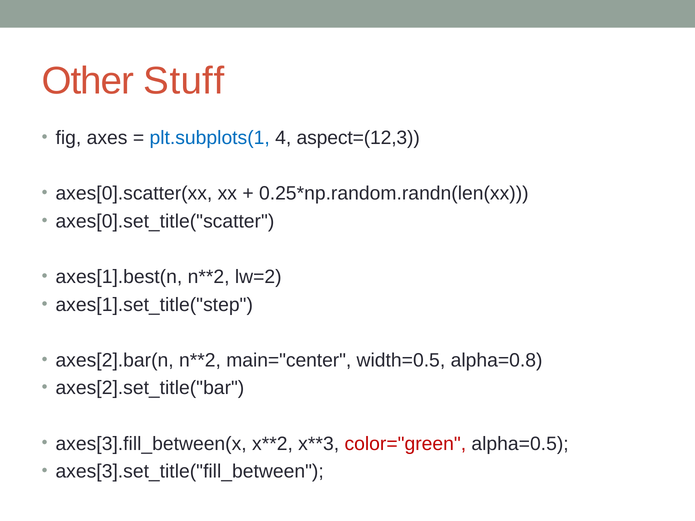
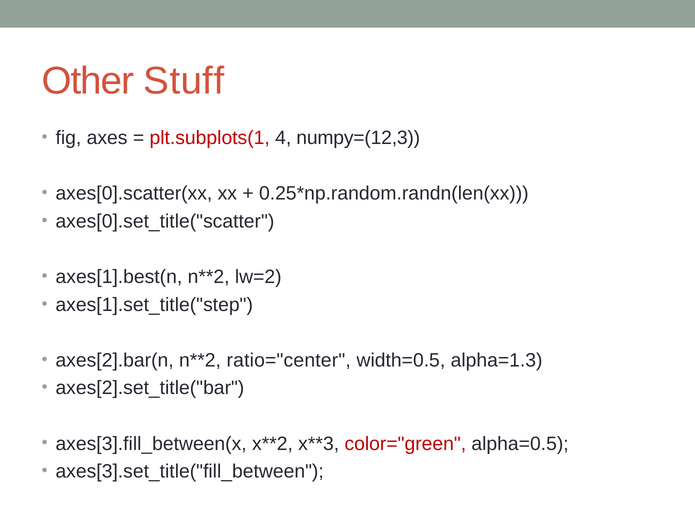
plt.subplots(1 colour: blue -> red
aspect=(12,3: aspect=(12,3 -> numpy=(12,3
main="center: main="center -> ratio="center
alpha=0.8: alpha=0.8 -> alpha=1.3
